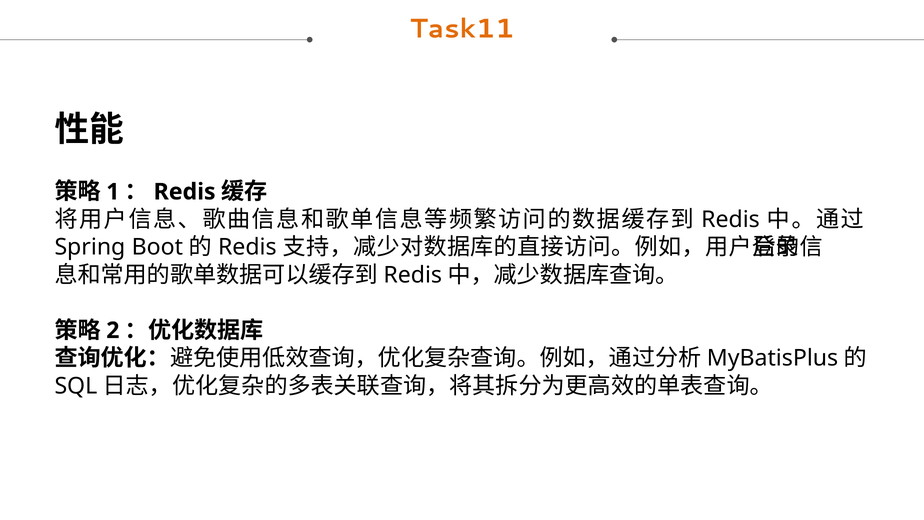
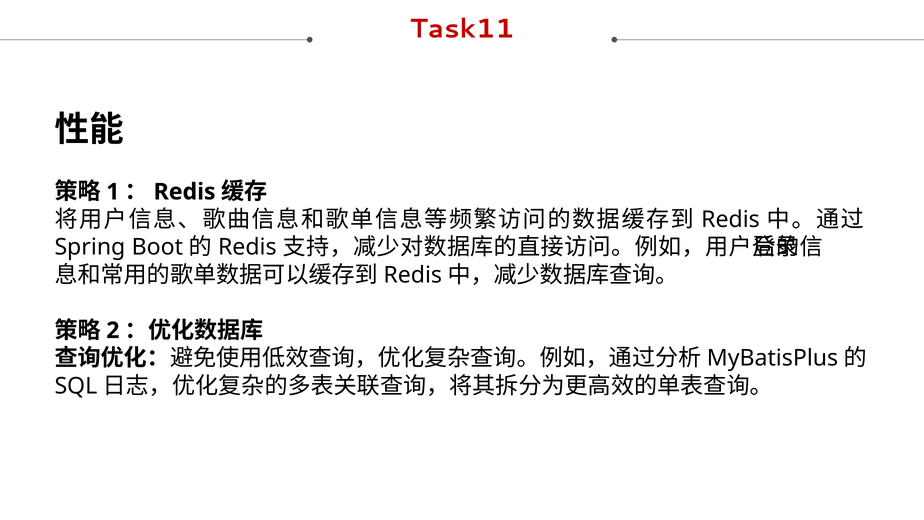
Task11 colour: orange -> red
